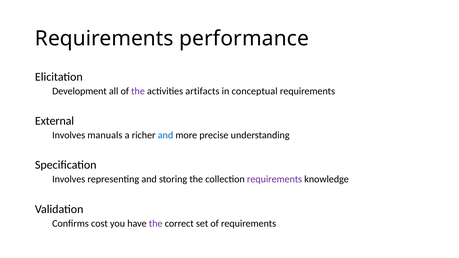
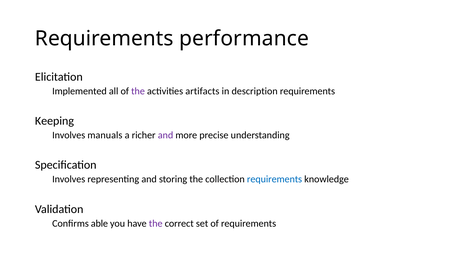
Development: Development -> Implemented
conceptual: conceptual -> description
External: External -> Keeping
and at (166, 135) colour: blue -> purple
requirements at (275, 179) colour: purple -> blue
cost: cost -> able
